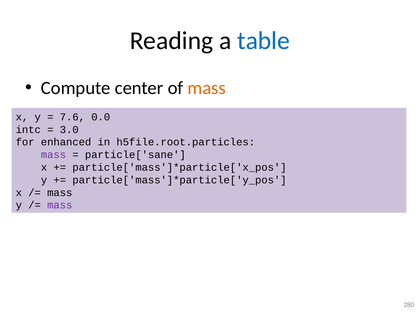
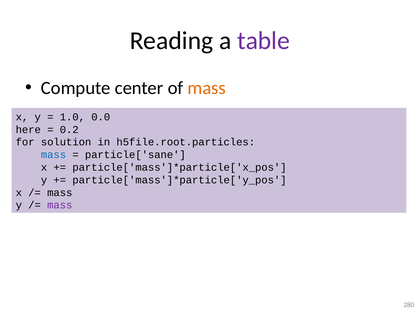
table colour: blue -> purple
7.6: 7.6 -> 1.0
intc: intc -> here
3.0: 3.0 -> 0.2
enhanced: enhanced -> solution
mass at (53, 155) colour: purple -> blue
